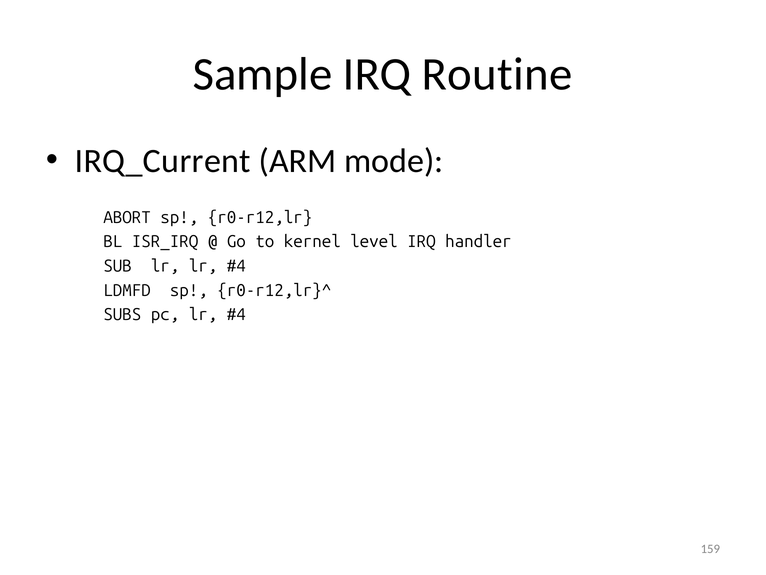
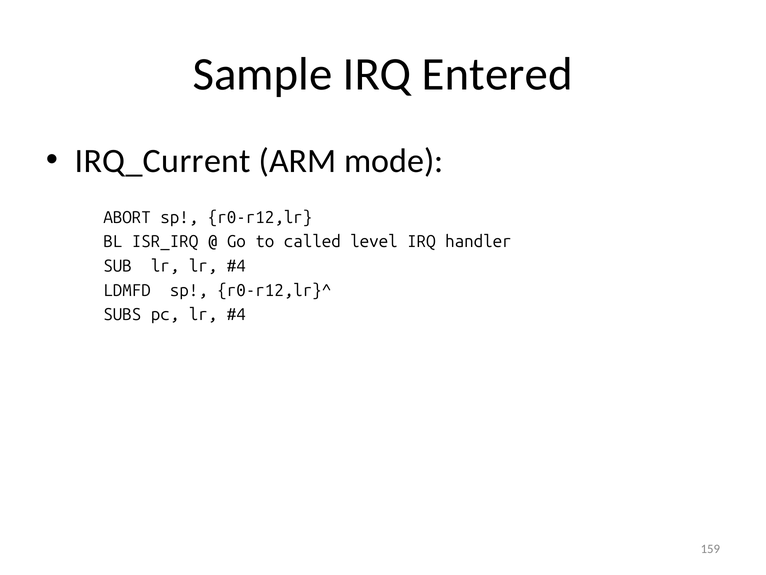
Routine: Routine -> Entered
kernel: kernel -> called
